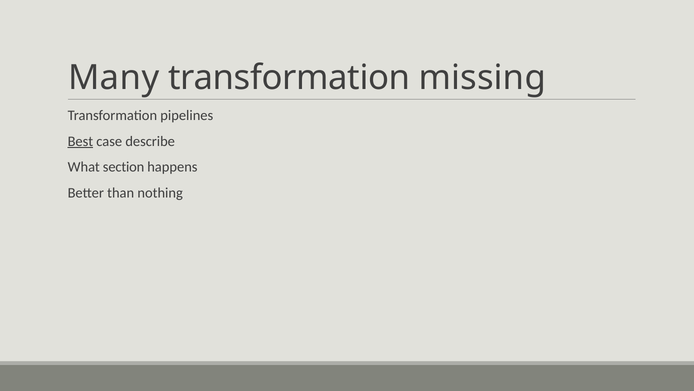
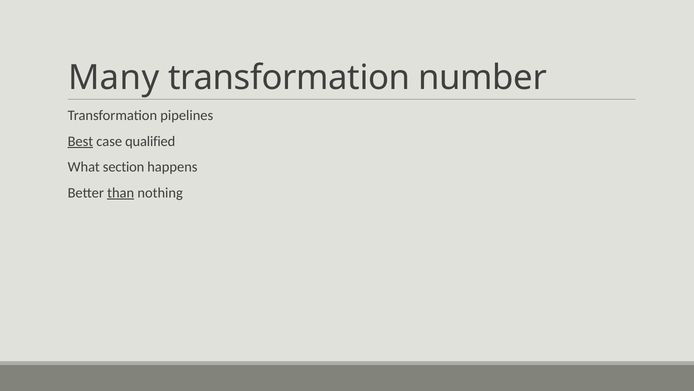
missing: missing -> number
describe: describe -> qualified
than underline: none -> present
